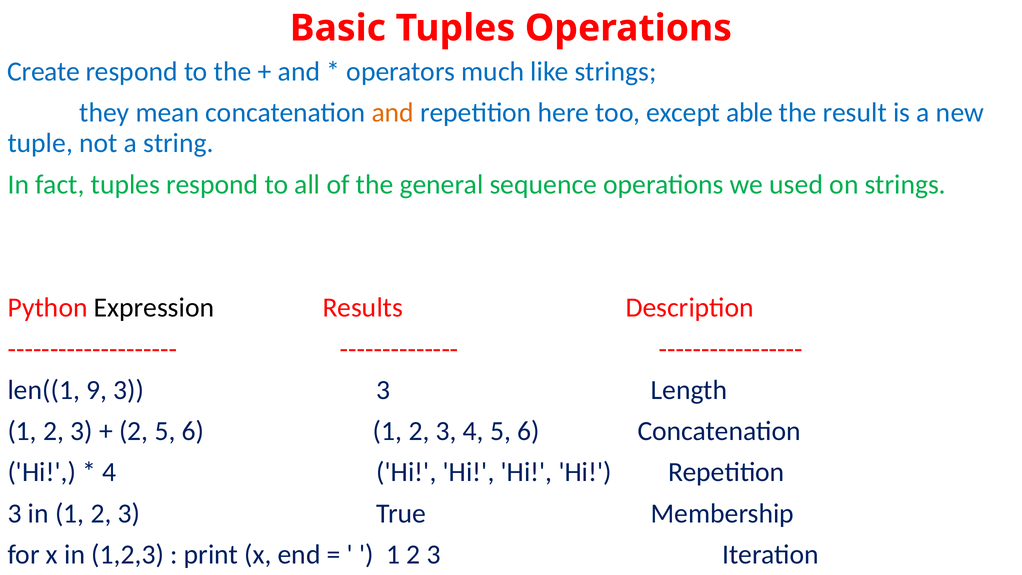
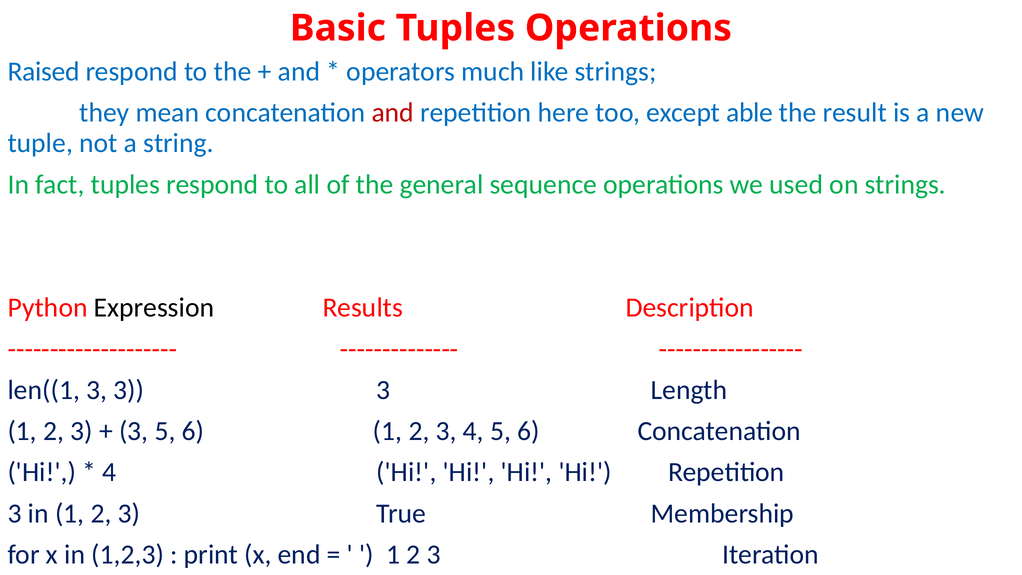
Create: Create -> Raised
and at (393, 113) colour: orange -> red
len((1 9: 9 -> 3
2 at (134, 431): 2 -> 3
